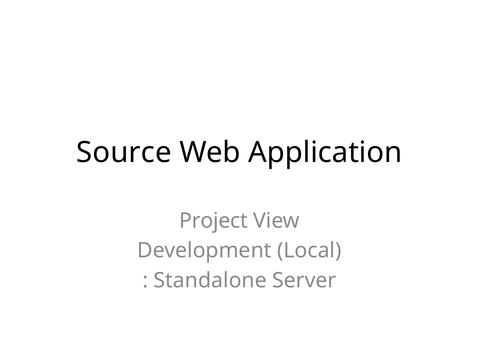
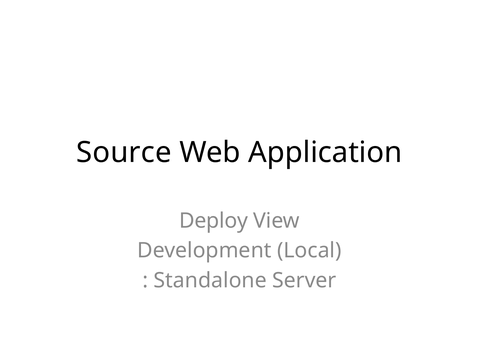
Project: Project -> Deploy
